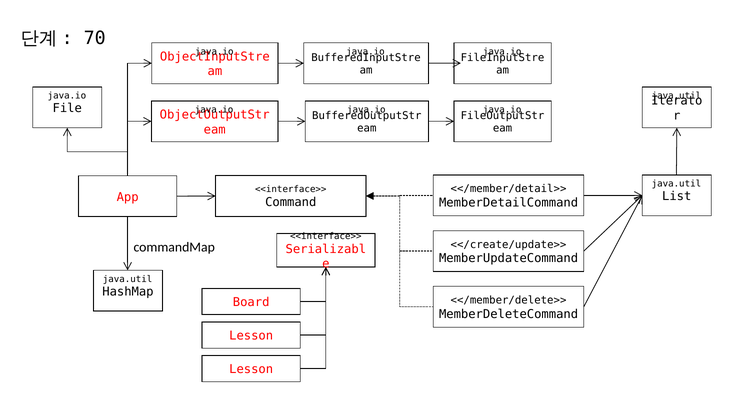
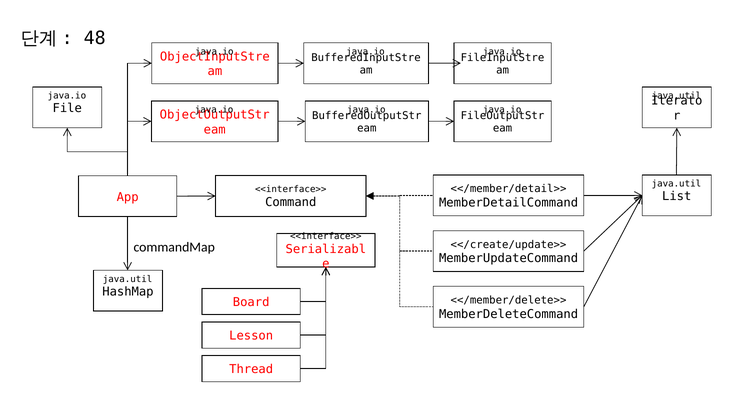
70: 70 -> 48
Lesson at (251, 369): Lesson -> Thread
